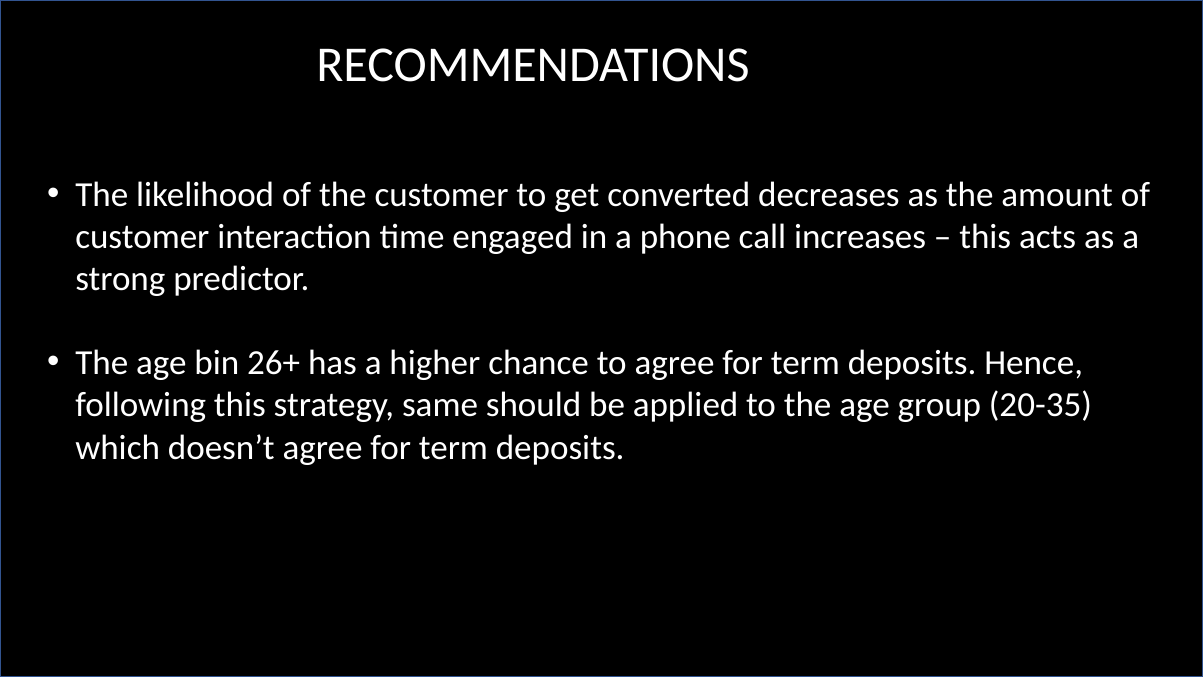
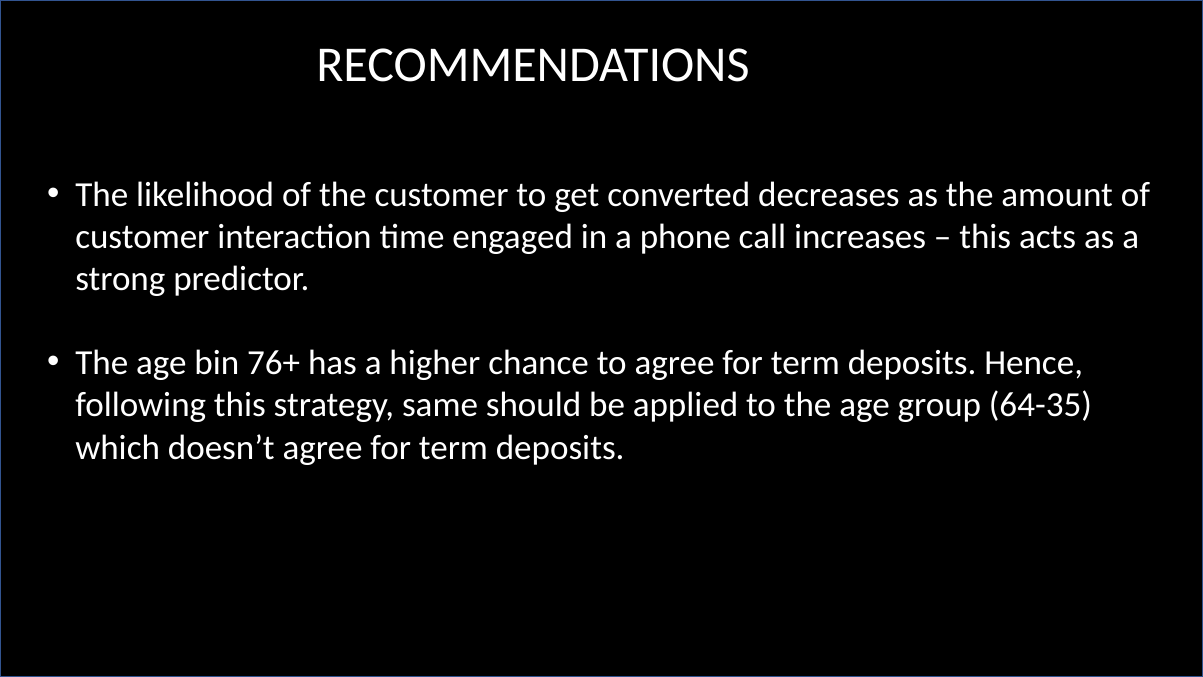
26+: 26+ -> 76+
20-35: 20-35 -> 64-35
